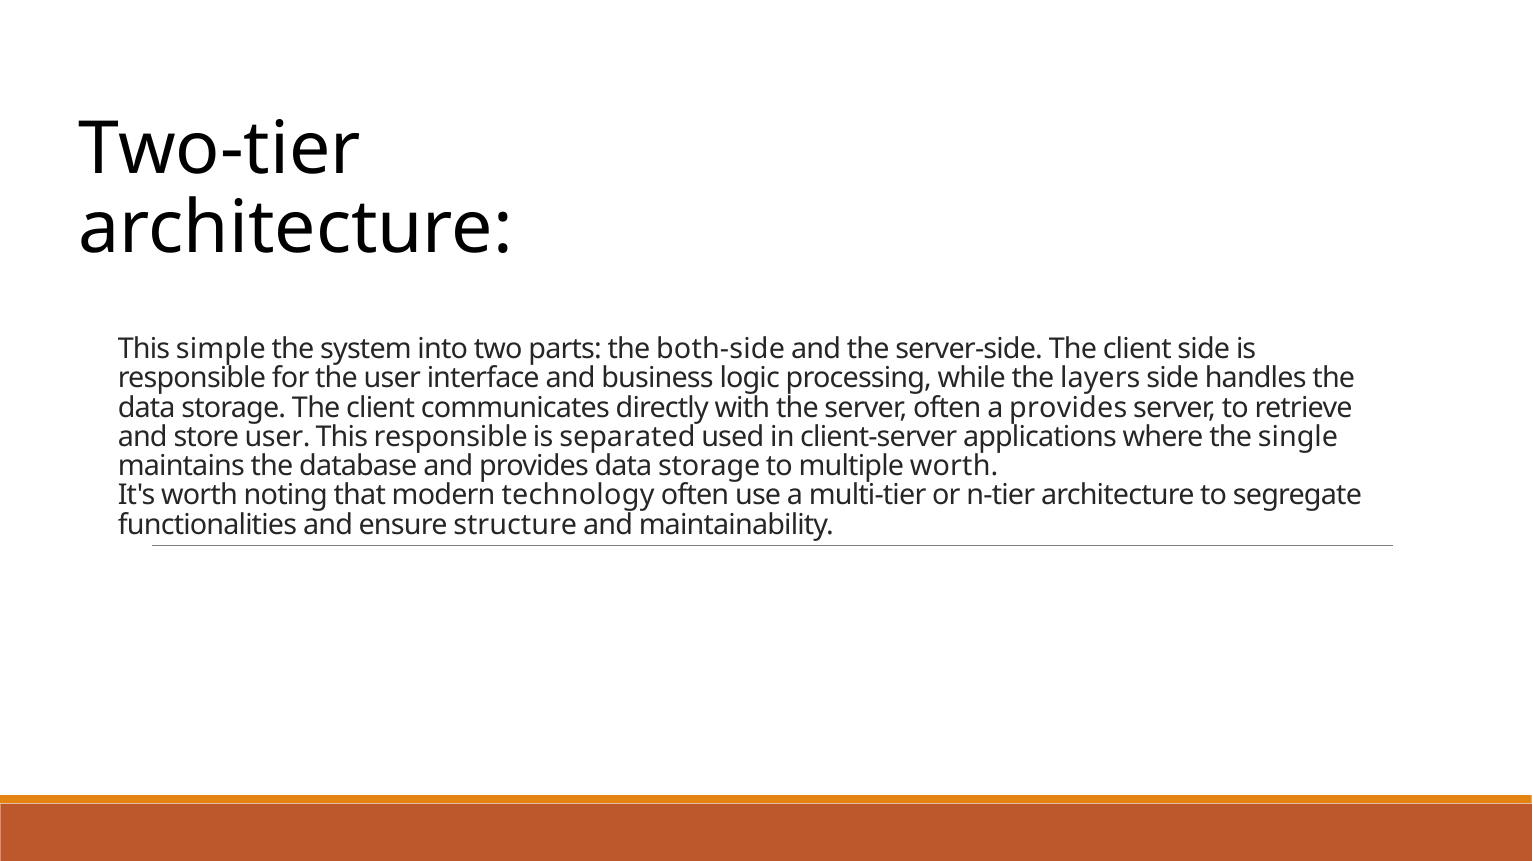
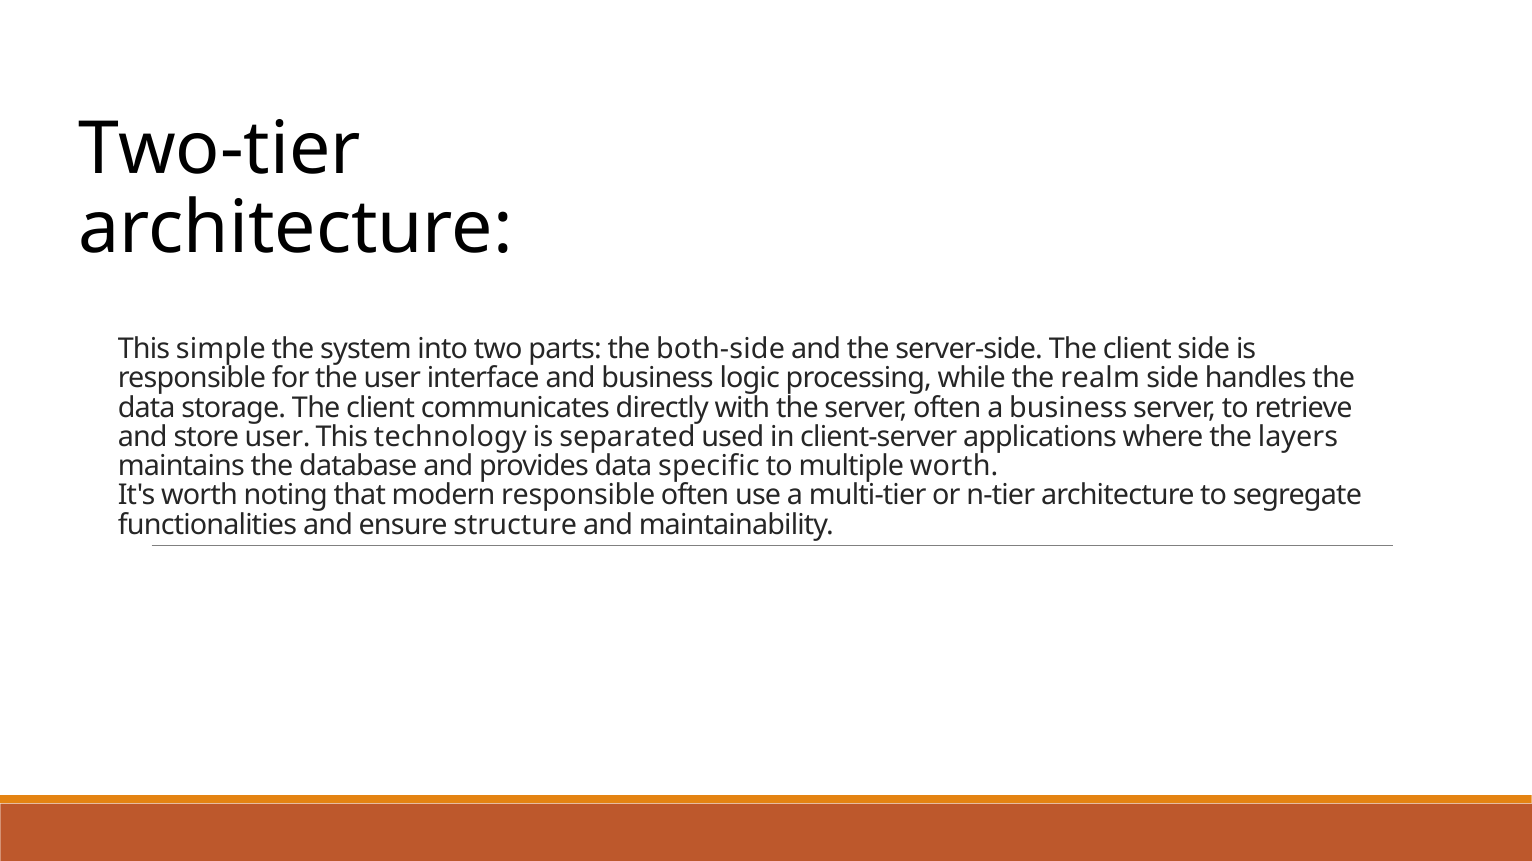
layers: layers -> realm
a provides: provides -> business
This responsible: responsible -> technology
single: single -> layers
provides data storage: storage -> specific
modern technology: technology -> responsible
